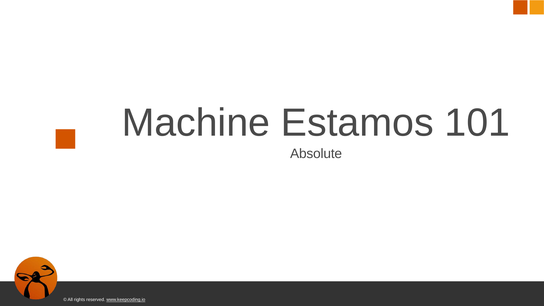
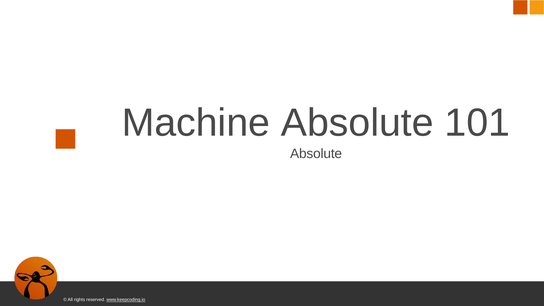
Machine Estamos: Estamos -> Absolute
